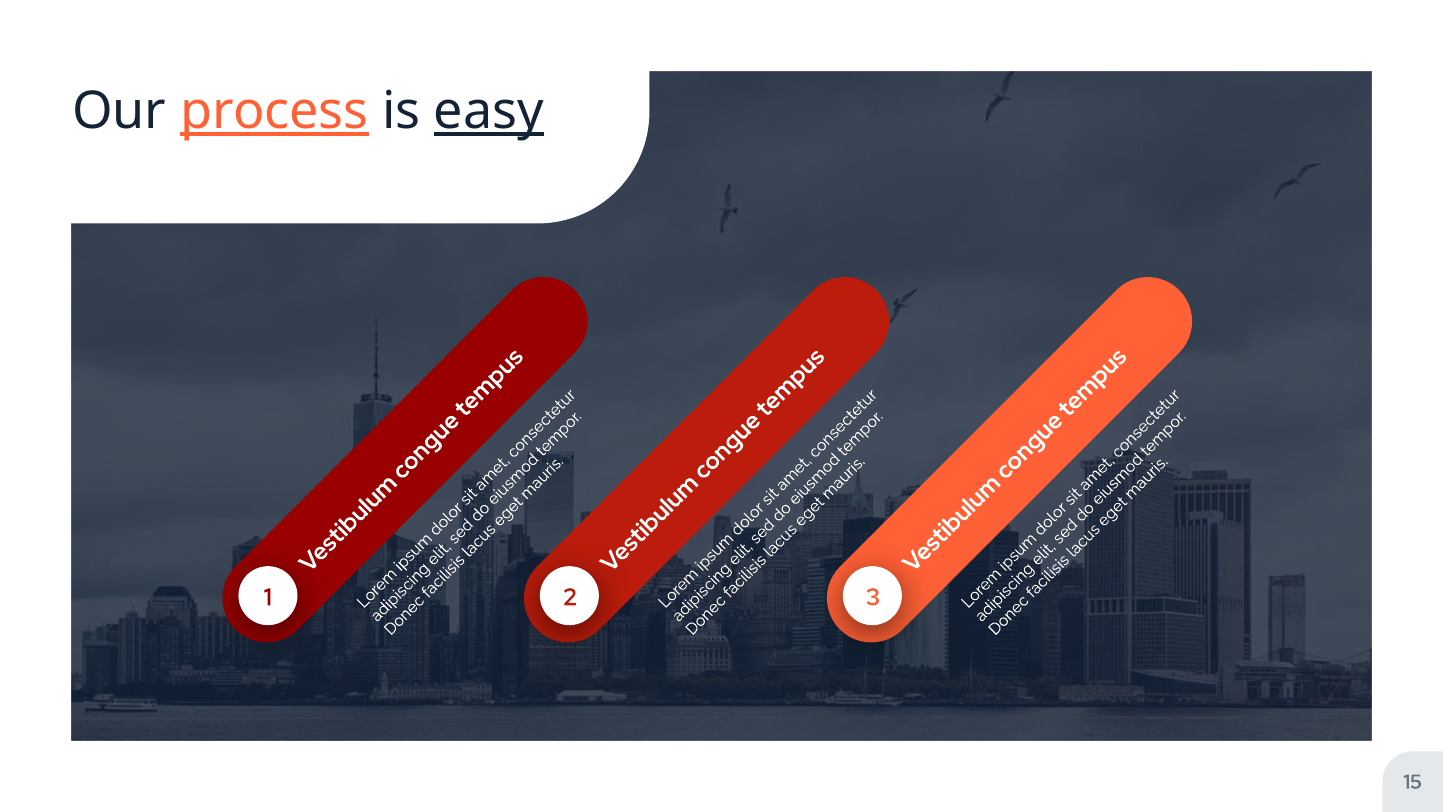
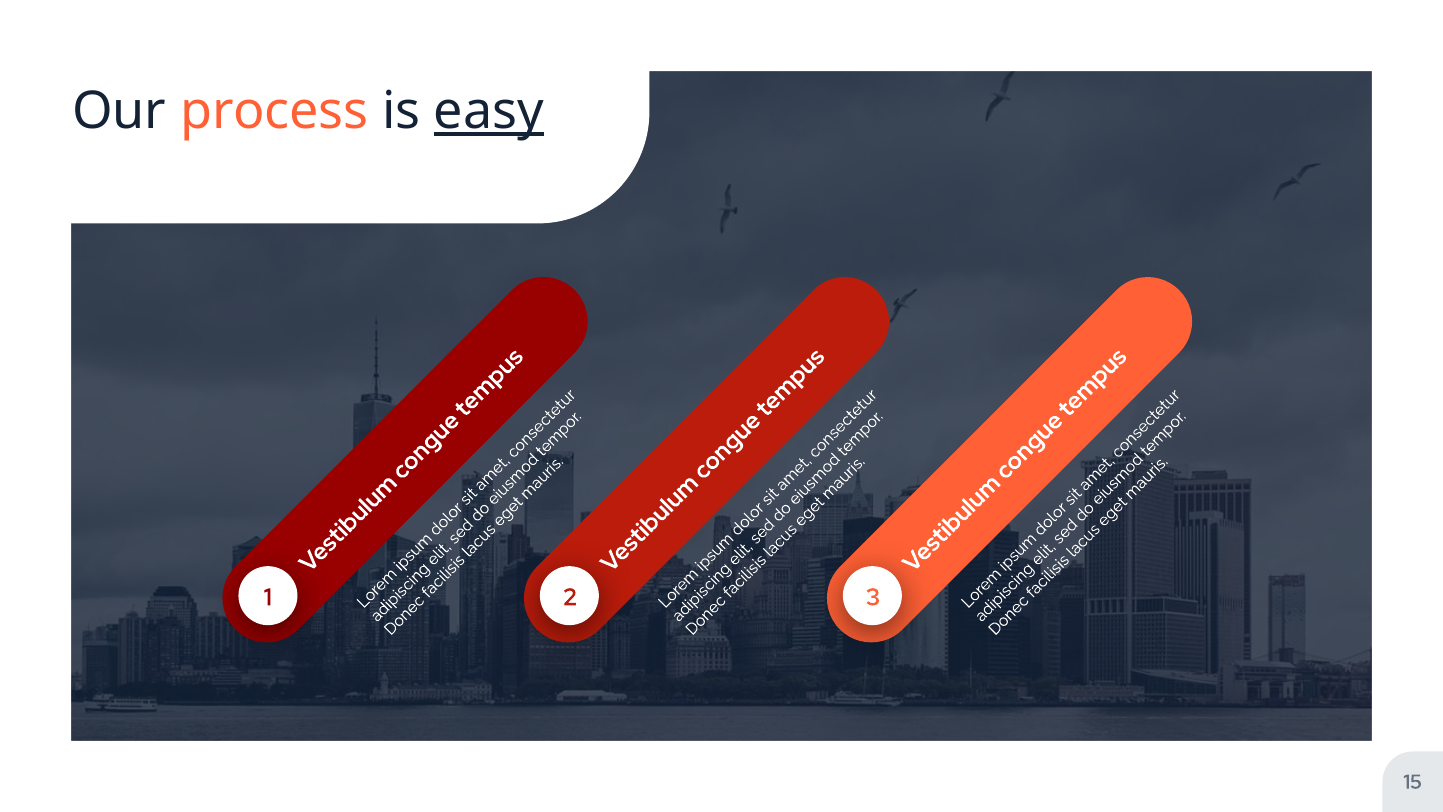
process underline: present -> none
